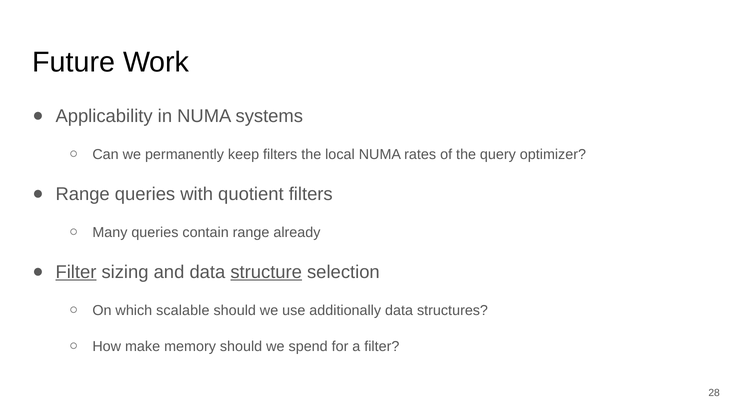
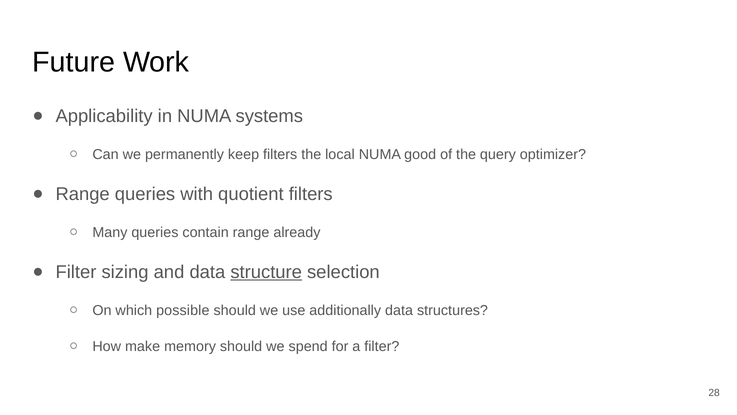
rates: rates -> good
Filter at (76, 272) underline: present -> none
scalable: scalable -> possible
